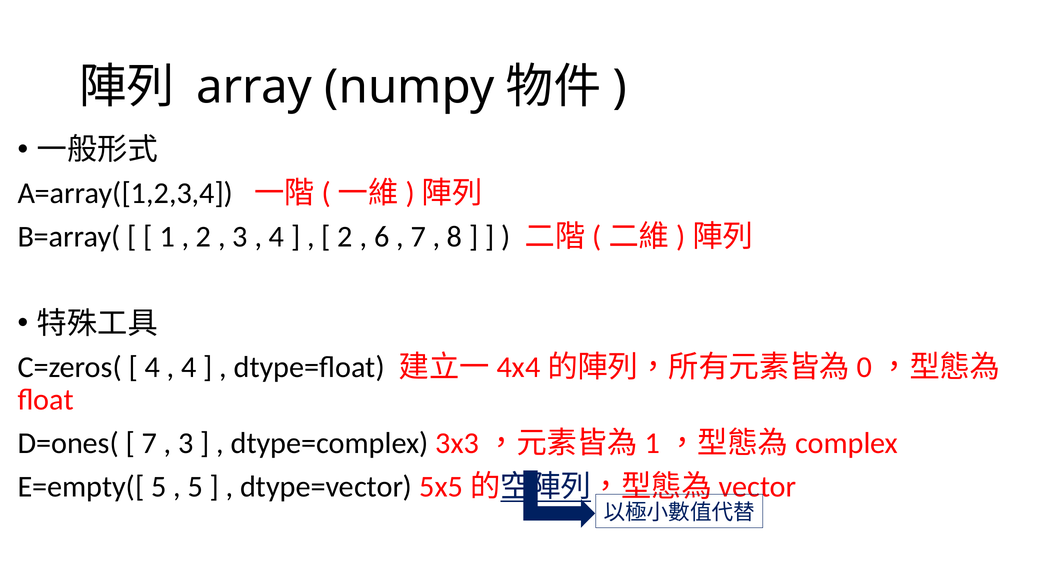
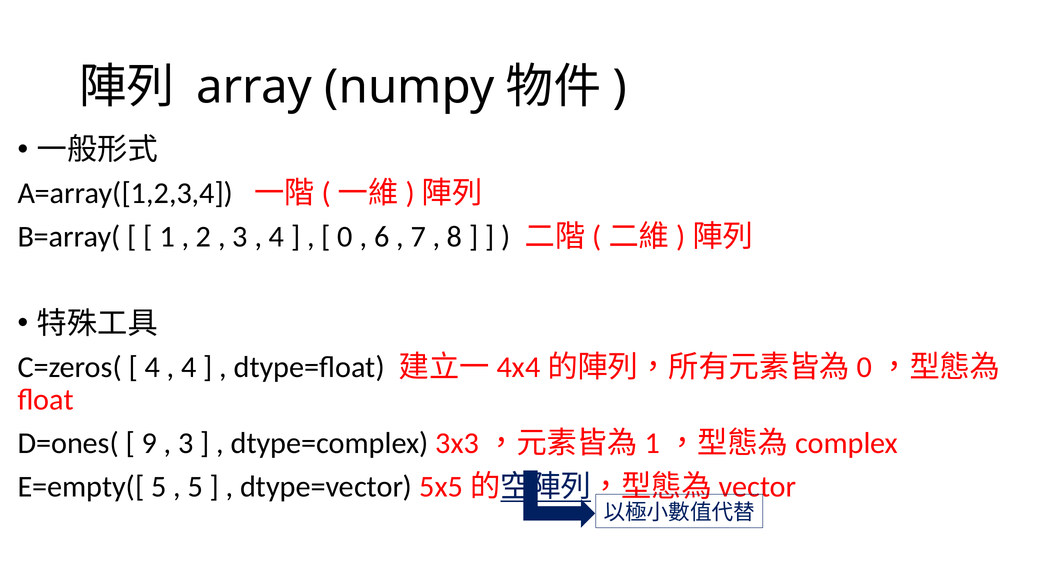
2 at (345, 236): 2 -> 0
7 at (149, 443): 7 -> 9
